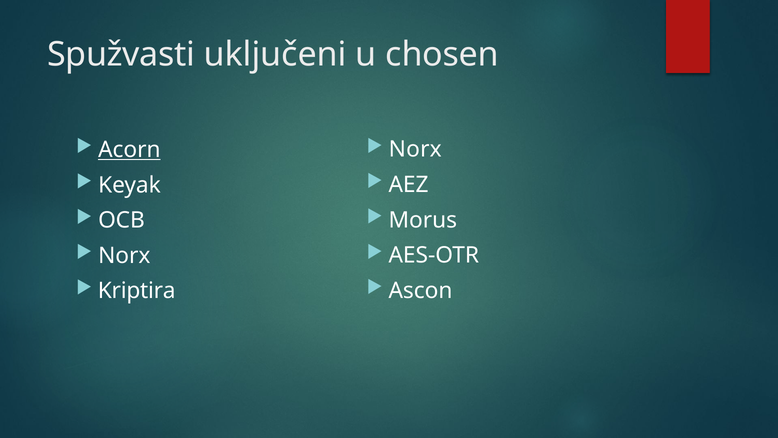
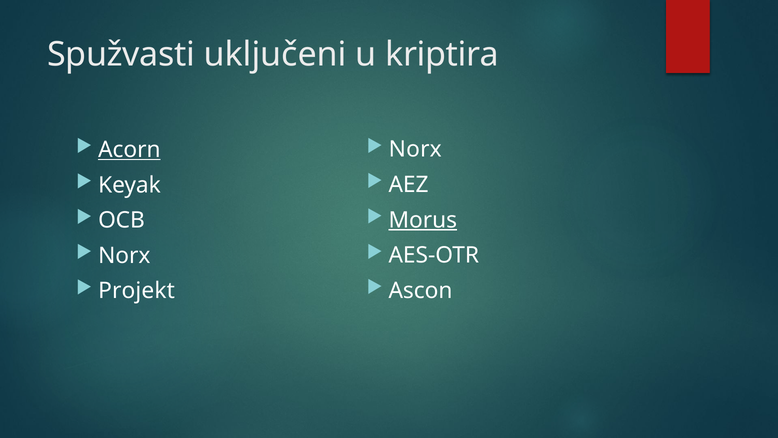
chosen: chosen -> kriptira
Morus underline: none -> present
Kriptira: Kriptira -> Projekt
